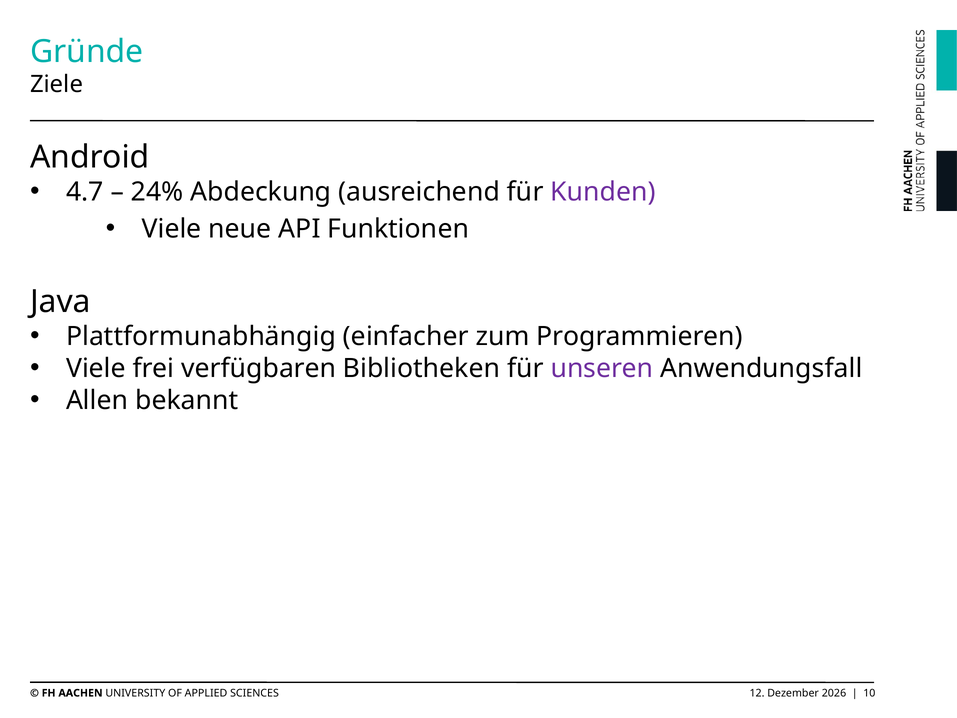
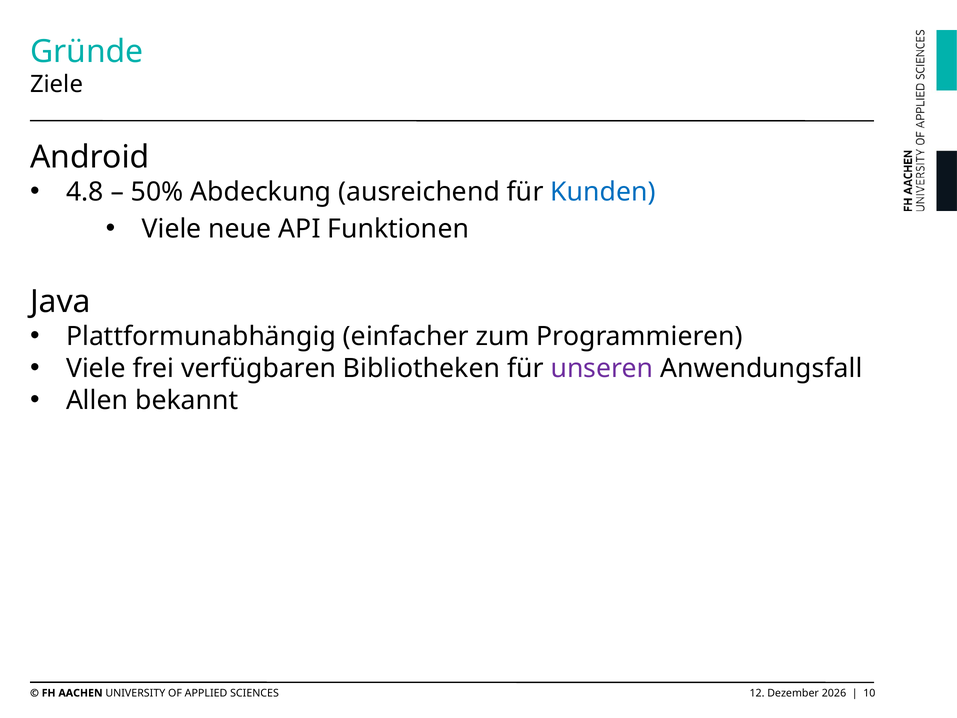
4.7: 4.7 -> 4.8
24%: 24% -> 50%
Kunden colour: purple -> blue
